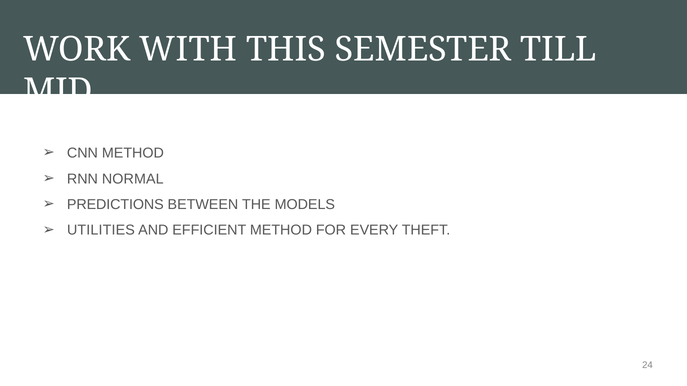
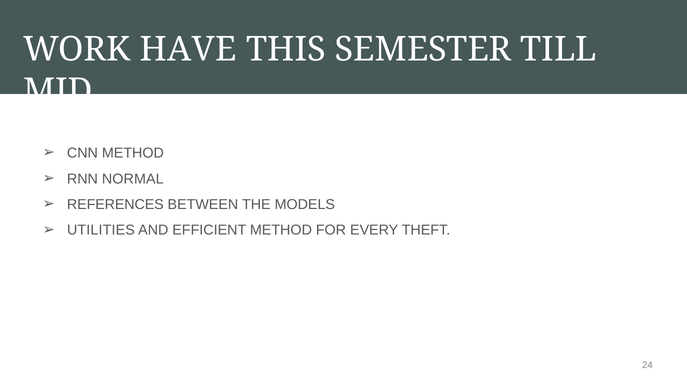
WITH: WITH -> HAVE
PREDICTIONS: PREDICTIONS -> REFERENCES
